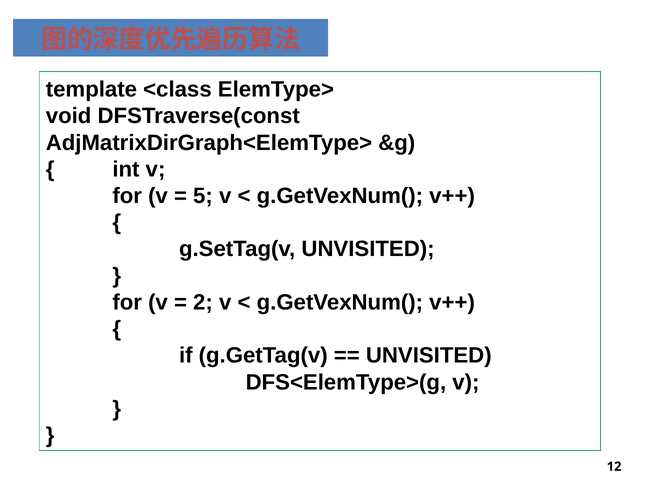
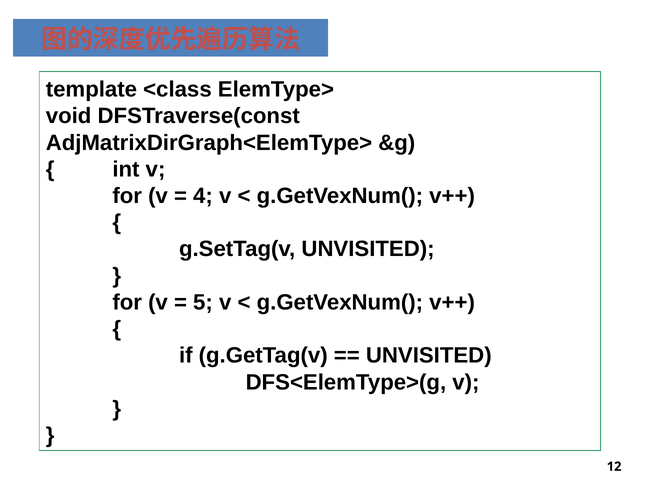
5: 5 -> 4
2: 2 -> 5
